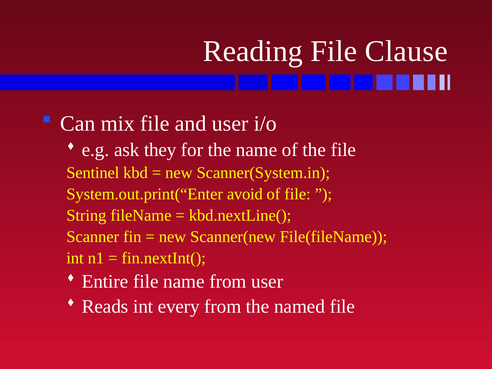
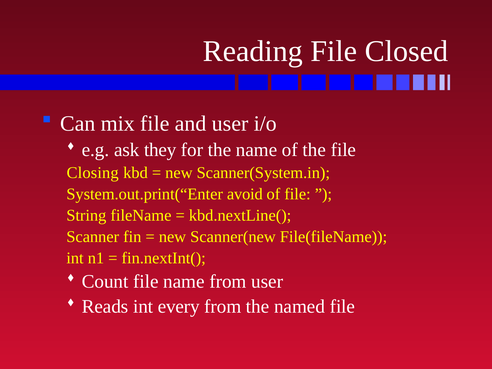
Clause: Clause -> Closed
Sentinel: Sentinel -> Closing
Entire: Entire -> Count
